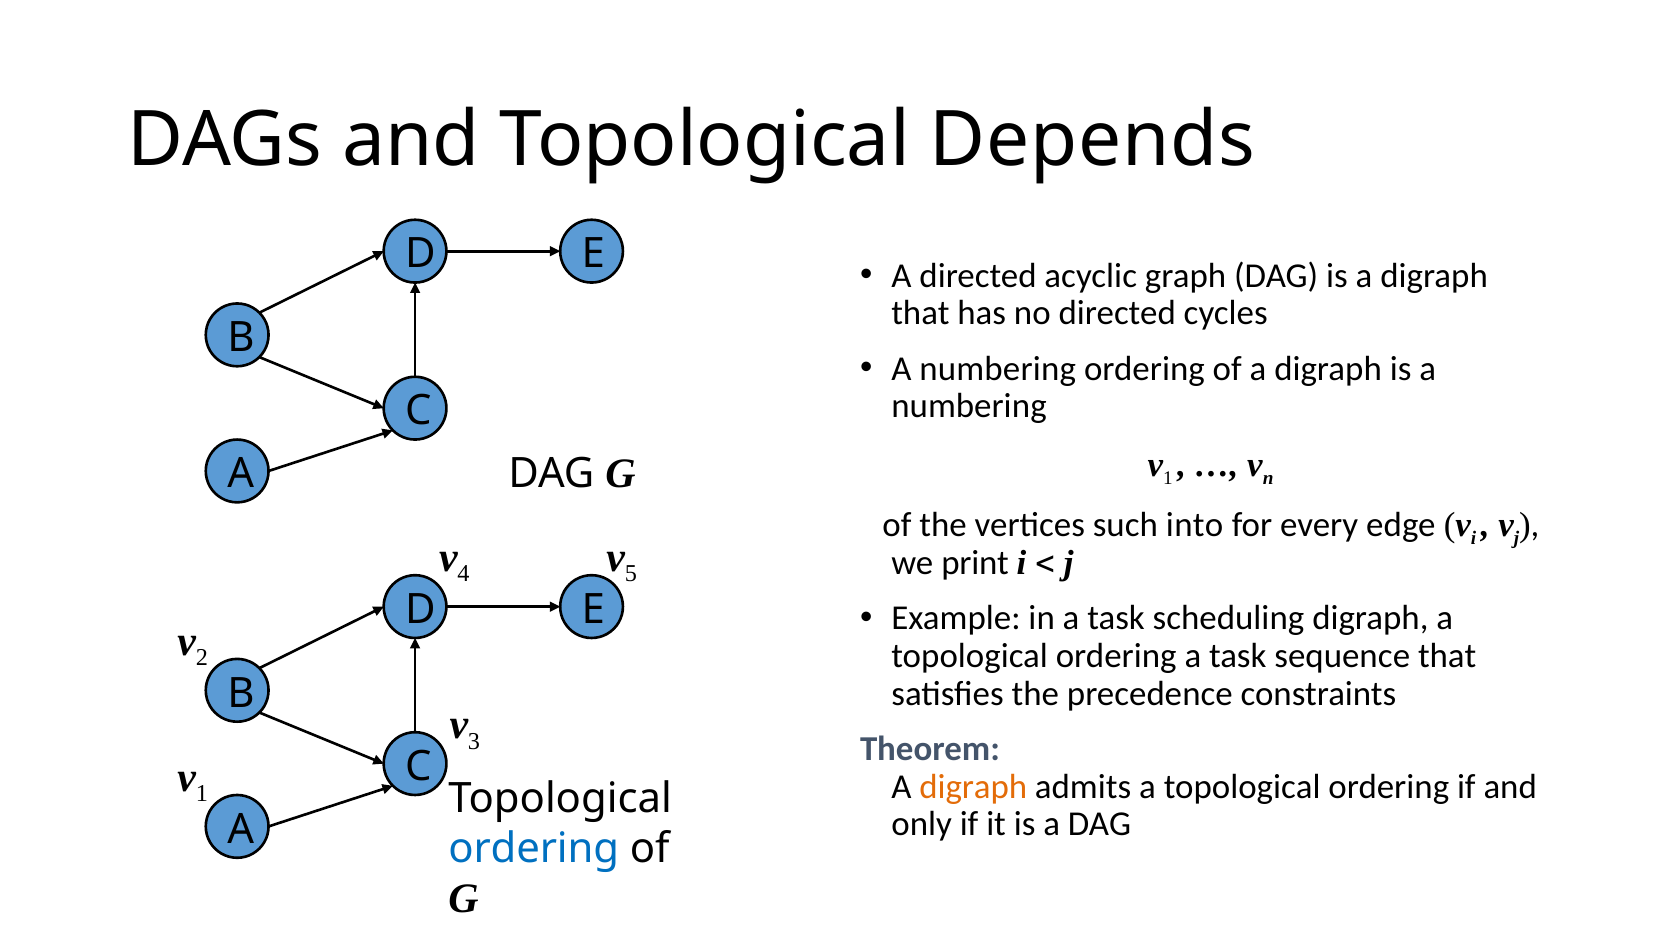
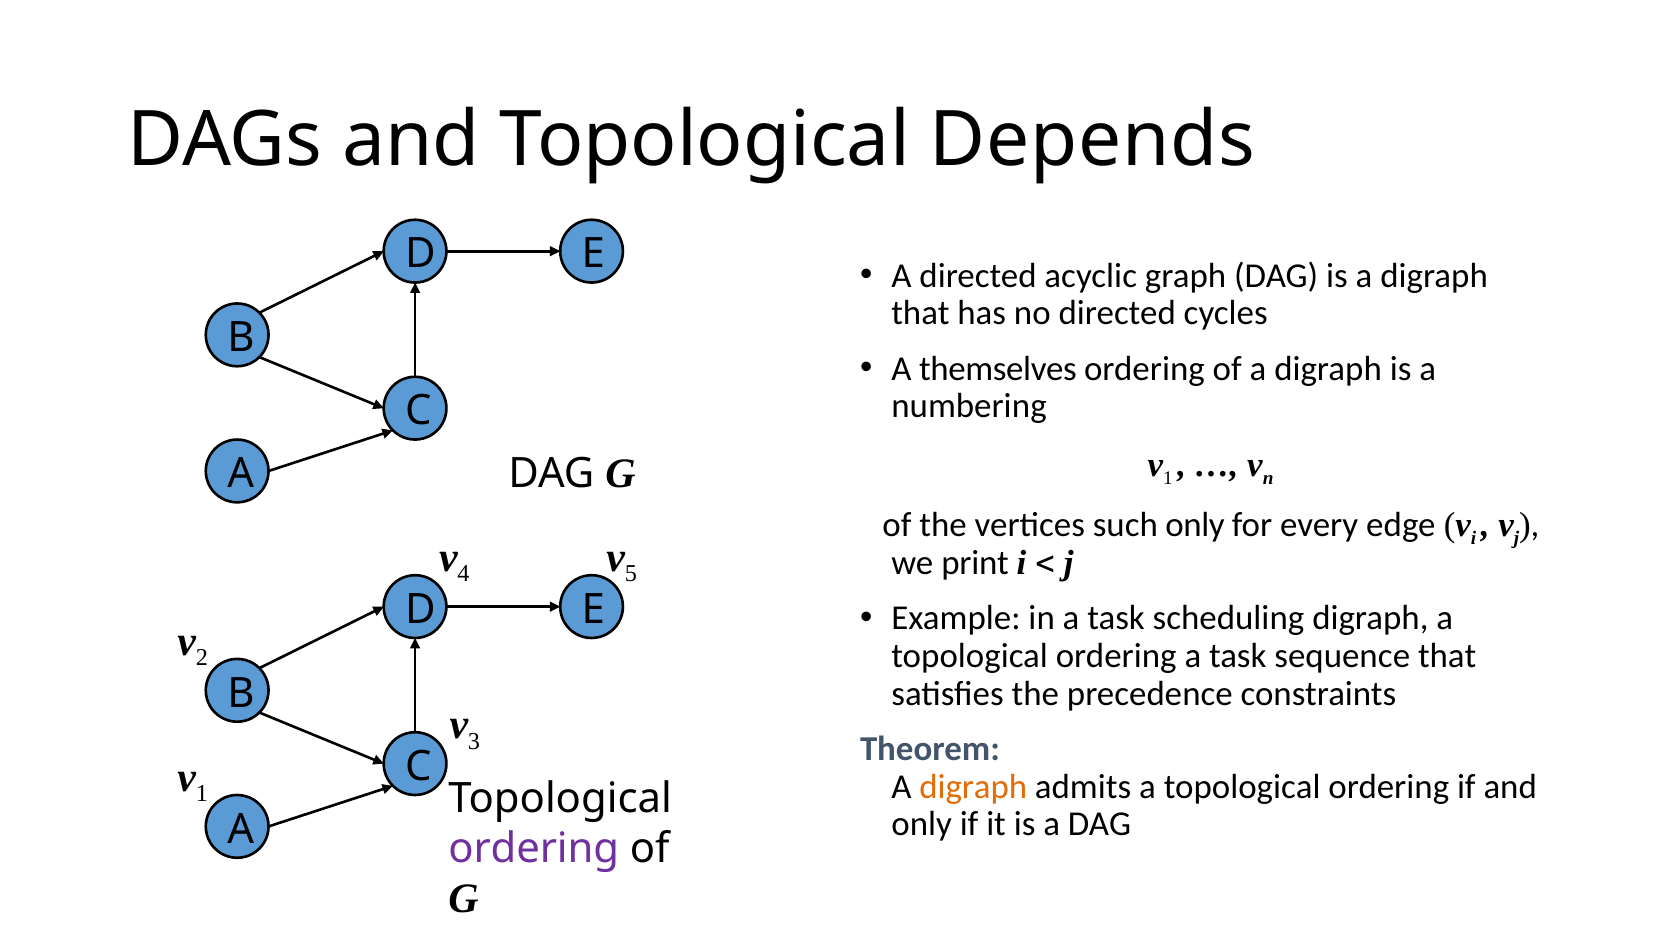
numbering at (998, 368): numbering -> themselves
such into: into -> only
ordering at (534, 848) colour: blue -> purple
